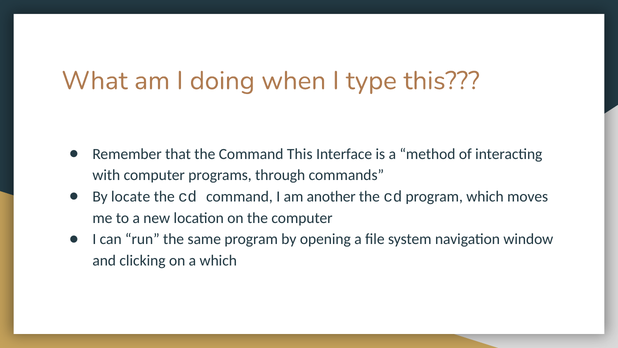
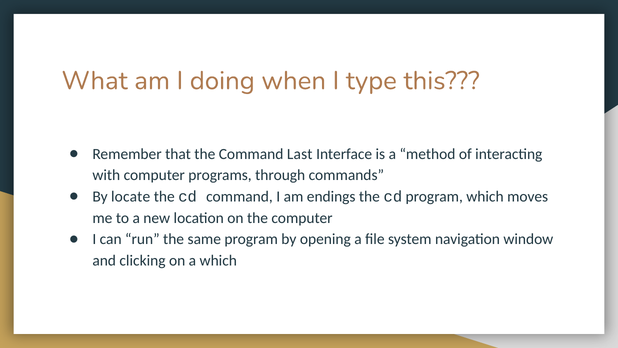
Command This: This -> Last
another: another -> endings
